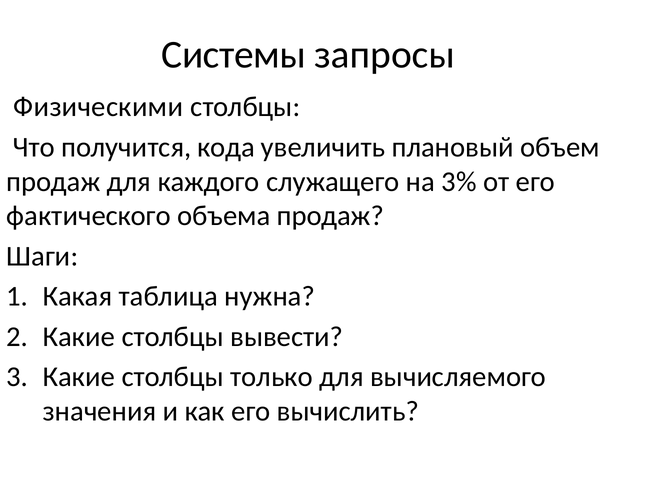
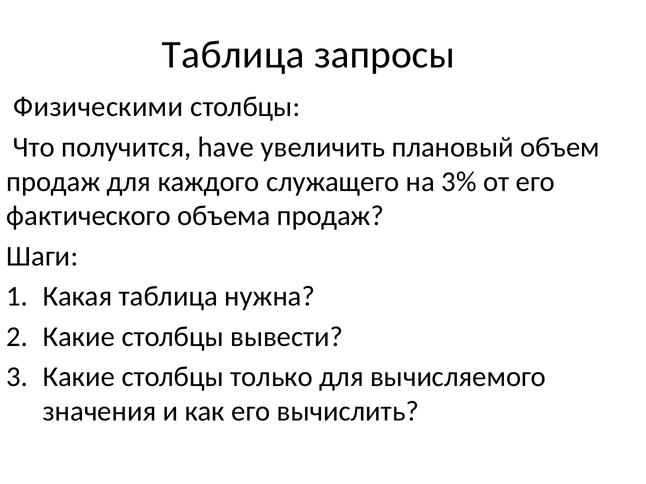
Системы at (234, 55): Системы -> Таблица
кода: кода -> have
